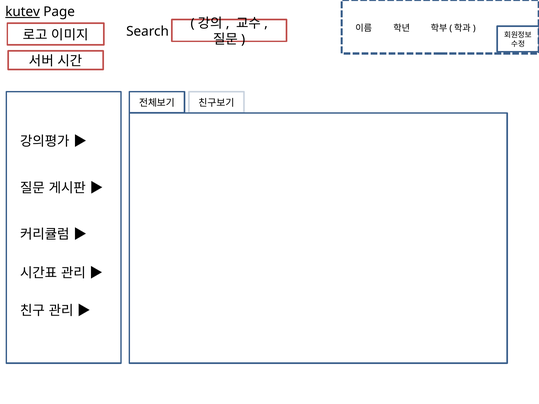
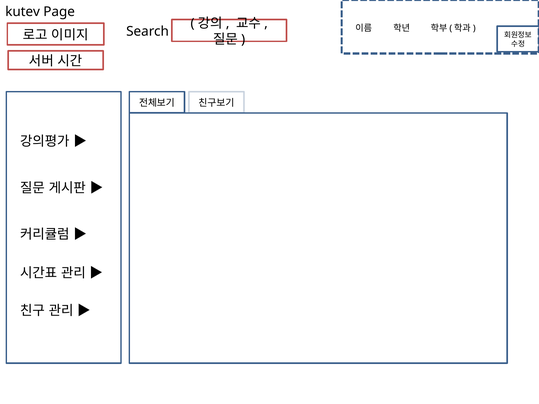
kutev underline: present -> none
